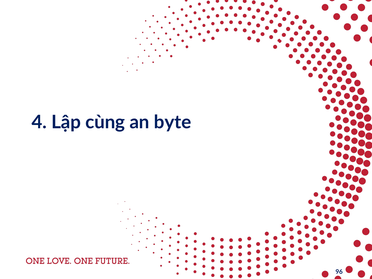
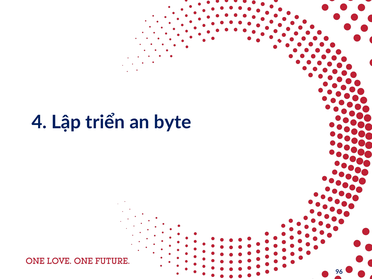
cùng: cùng -> triển
